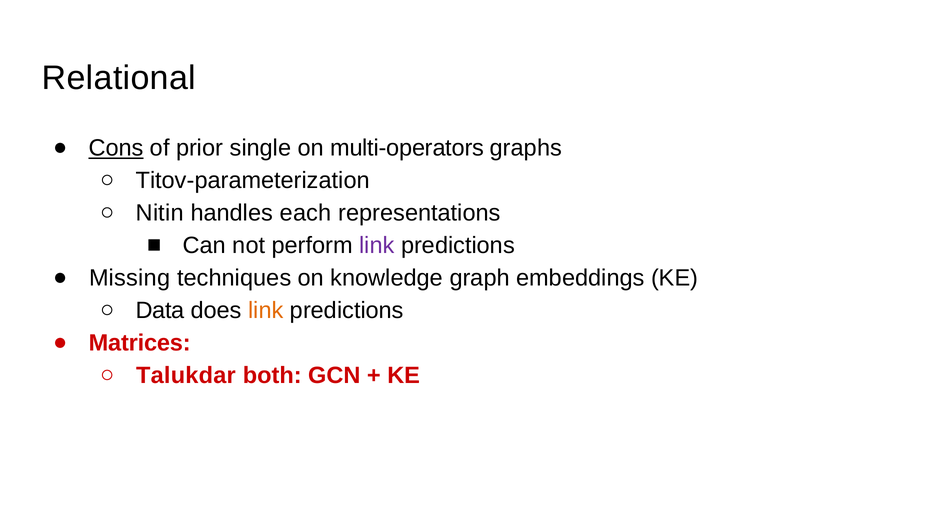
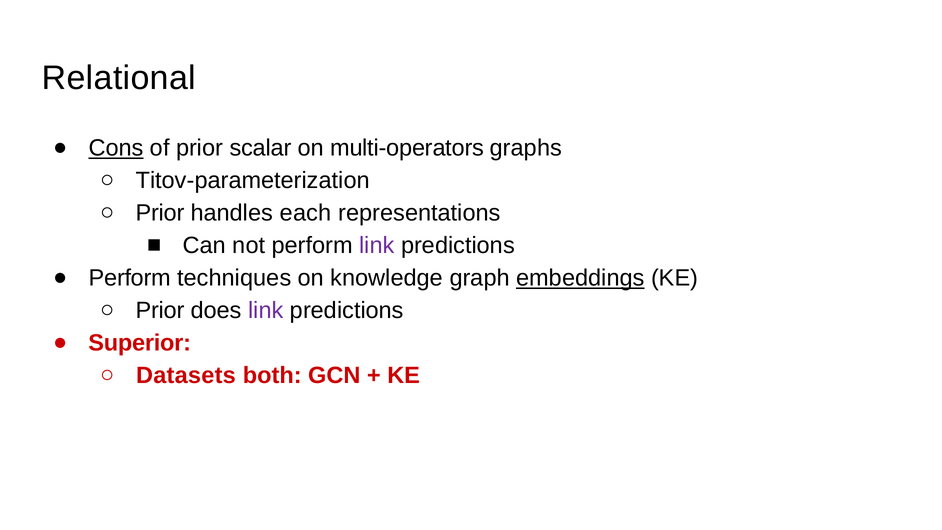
single: single -> scalar
Nitin at (160, 213): Nitin -> Prior
Missing at (130, 278): Missing -> Perform
embeddings underline: none -> present
Data at (160, 311): Data -> Prior
link at (266, 311) colour: orange -> purple
Matrices: Matrices -> Superior
Talukdar: Talukdar -> Datasets
